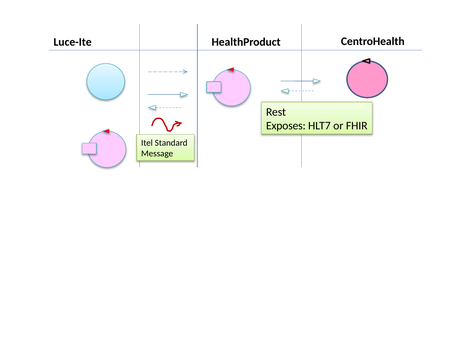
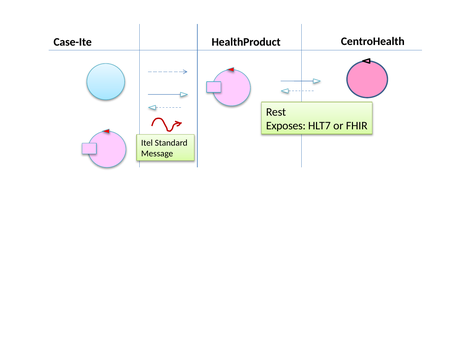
Luce-Ite: Luce-Ite -> Case-Ite
